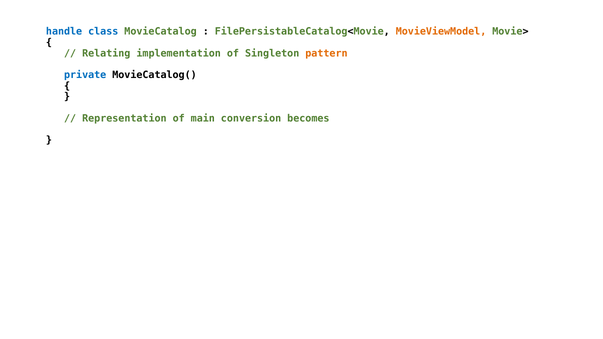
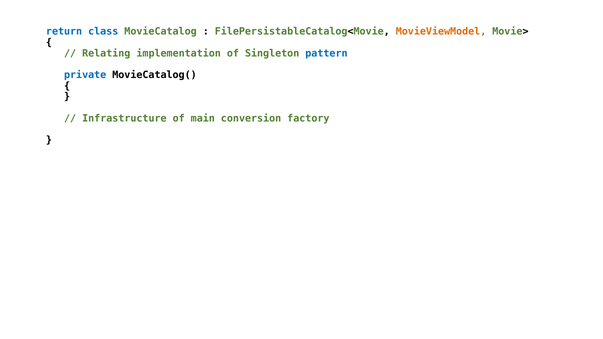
handle: handle -> return
pattern colour: orange -> blue
Representation: Representation -> Infrastructure
becomes: becomes -> factory
